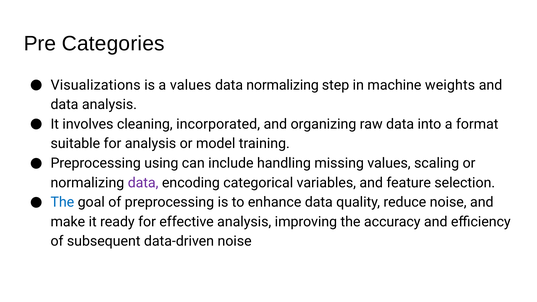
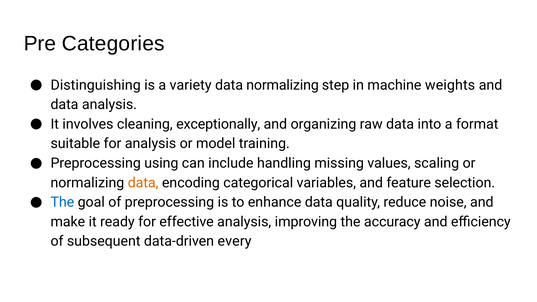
Visualizations: Visualizations -> Distinguishing
a values: values -> variety
incorporated: incorporated -> exceptionally
data at (143, 183) colour: purple -> orange
data-driven noise: noise -> every
